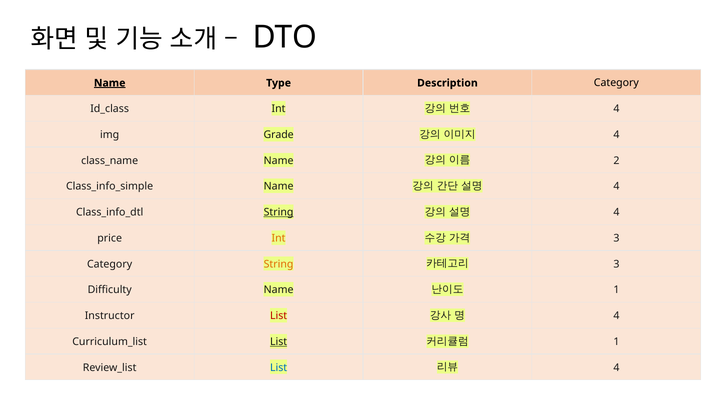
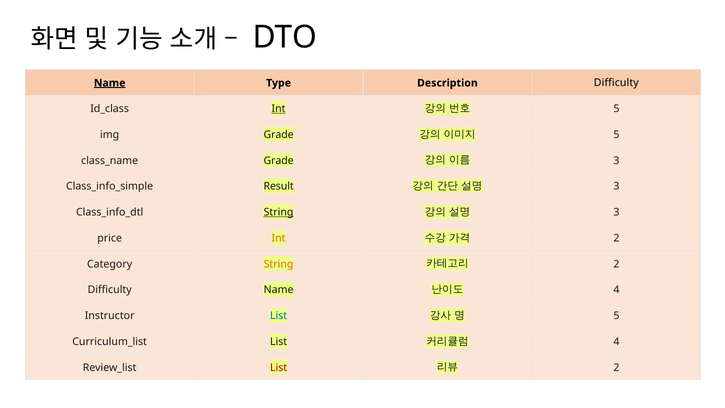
Description Category: Category -> Difficulty
Int at (279, 109) underline: none -> present
4 at (616, 109): 4 -> 5
4 at (616, 135): 4 -> 5
Name at (279, 161): Name -> Grade
2 at (616, 161): 2 -> 3
Name at (279, 186): Name -> Result
4 at (616, 186): 4 -> 3
4 at (616, 212): 4 -> 3
3 at (616, 238): 3 -> 2
3 at (616, 264): 3 -> 2
1 at (616, 290): 1 -> 4
List at (279, 316) colour: red -> blue
4 at (616, 316): 4 -> 5
List at (279, 342) underline: present -> none
1 at (616, 342): 1 -> 4
List at (279, 367) colour: blue -> red
4 at (616, 367): 4 -> 2
